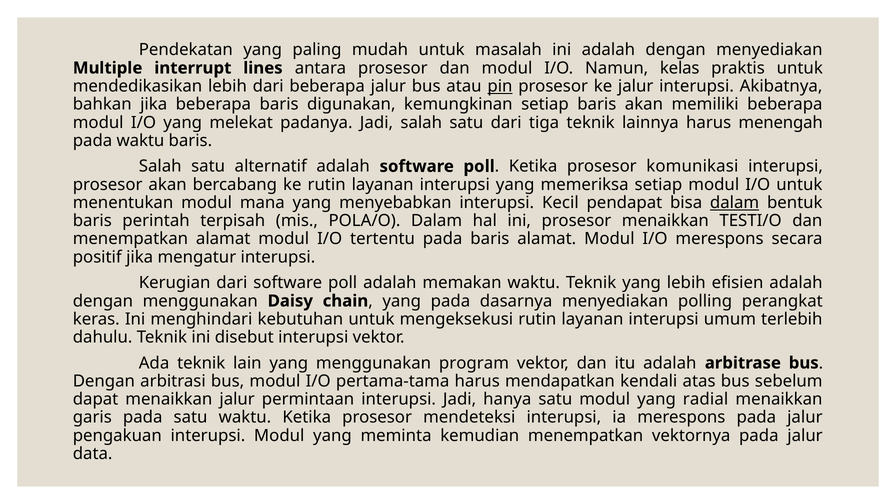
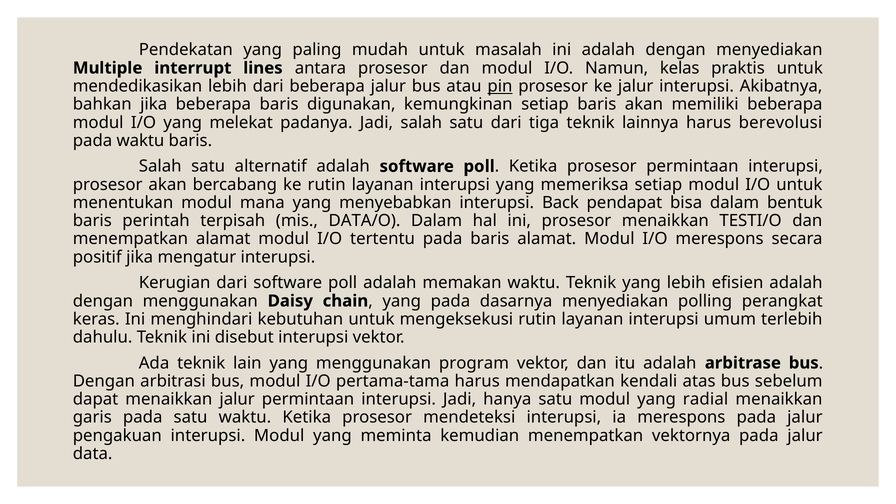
menengah: menengah -> berevolusi
prosesor komunikasi: komunikasi -> permintaan
Kecil: Kecil -> Back
dalam at (735, 203) underline: present -> none
POLA/O: POLA/O -> DATA/O
